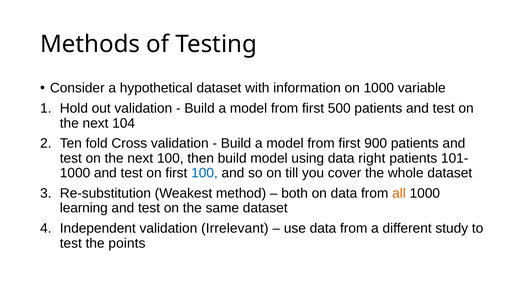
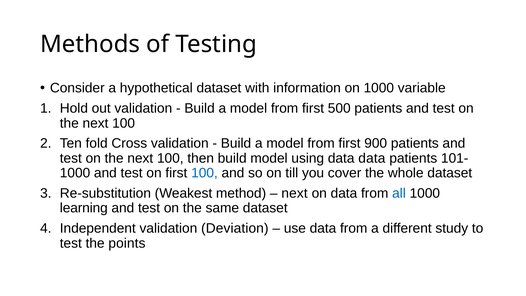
104 at (124, 123): 104 -> 100
data right: right -> data
both at (295, 193): both -> next
all colour: orange -> blue
Irrelevant: Irrelevant -> Deviation
